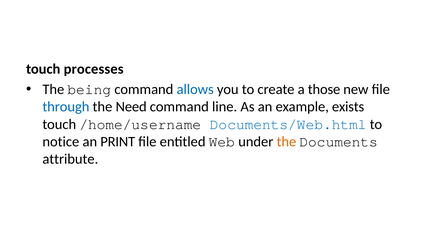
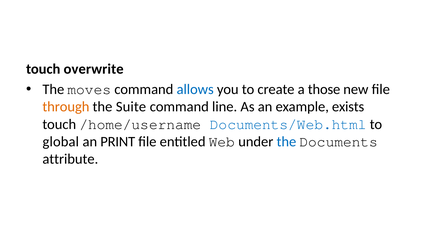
processes: processes -> overwrite
being: being -> moves
through colour: blue -> orange
Need: Need -> Suite
notice: notice -> global
the at (286, 141) colour: orange -> blue
